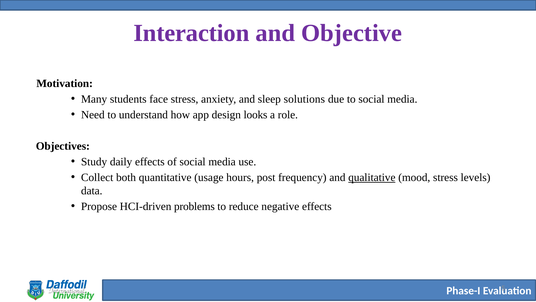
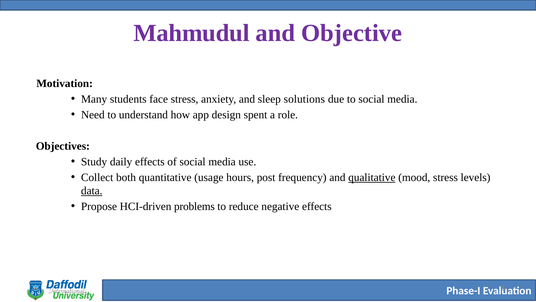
Interaction: Interaction -> Mahmudul
looks: looks -> spent
data underline: none -> present
